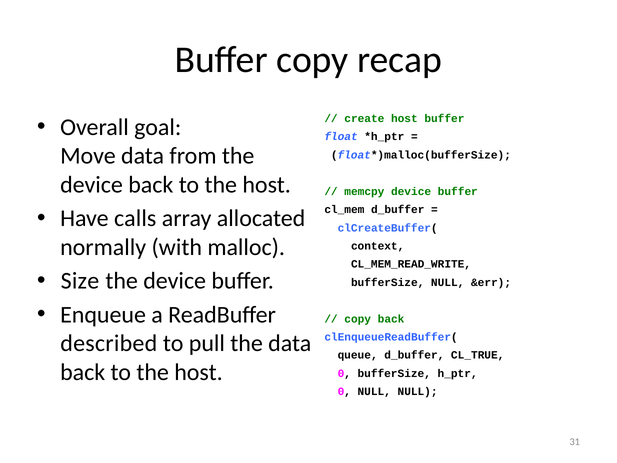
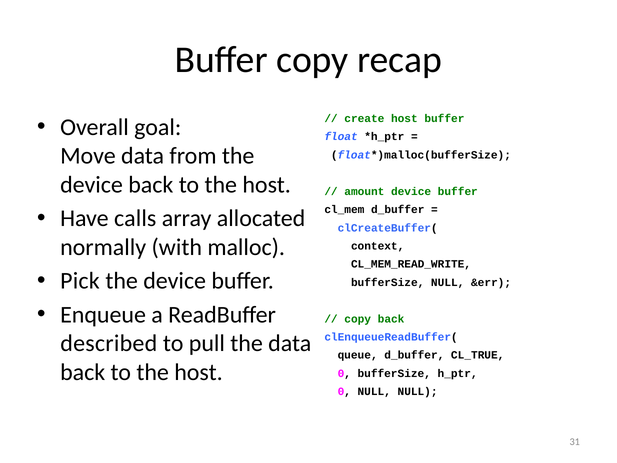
memcpy: memcpy -> amount
Size: Size -> Pick
